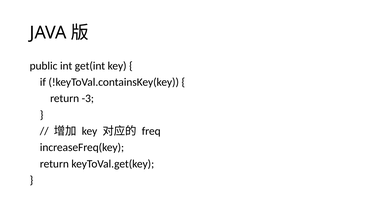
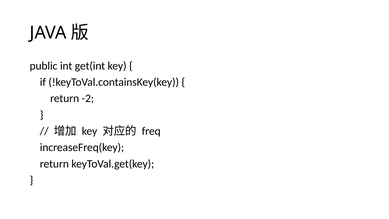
-3: -3 -> -2
